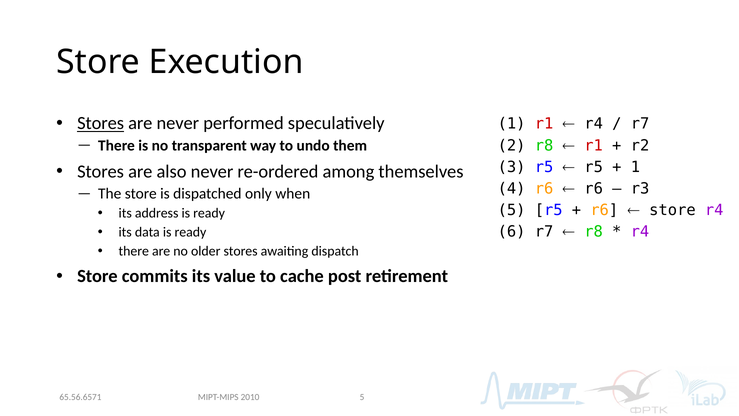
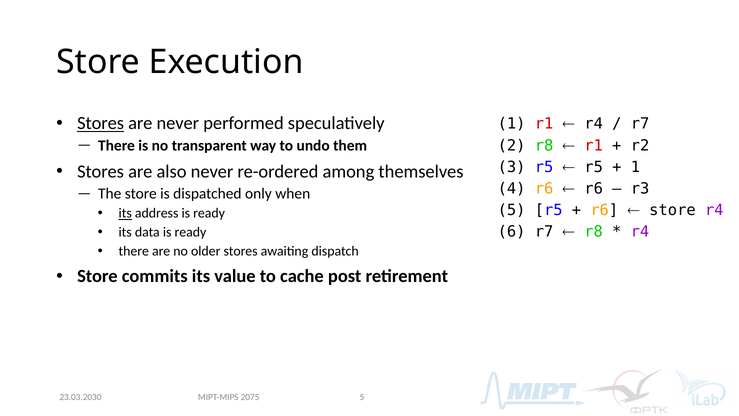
its at (125, 213) underline: none -> present
65.56.6571: 65.56.6571 -> 23.03.2030
2010: 2010 -> 2075
